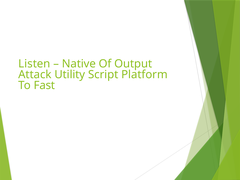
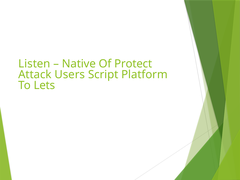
Output: Output -> Protect
Utility: Utility -> Users
Fast: Fast -> Lets
